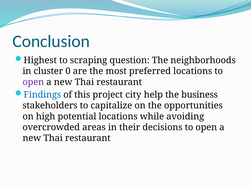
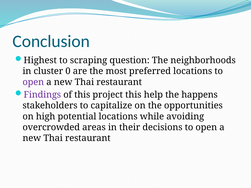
Findings colour: blue -> purple
project city: city -> this
business: business -> happens
